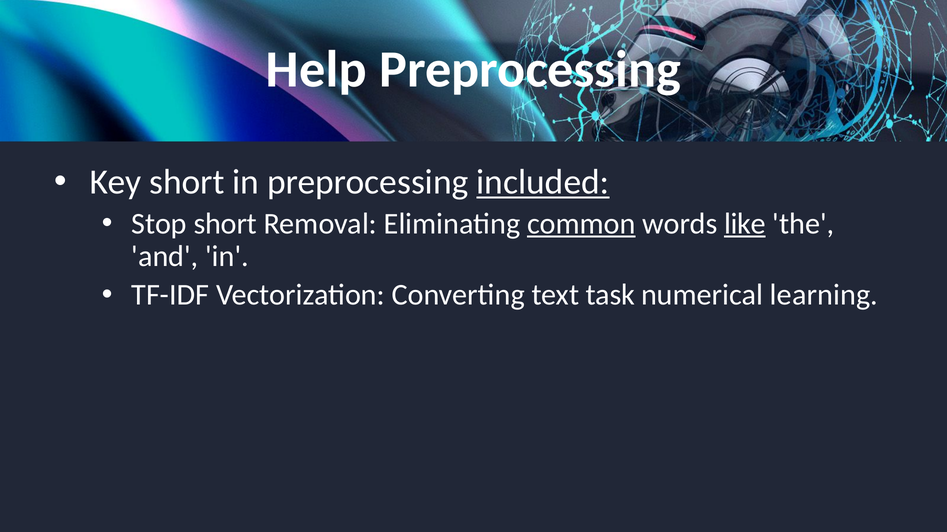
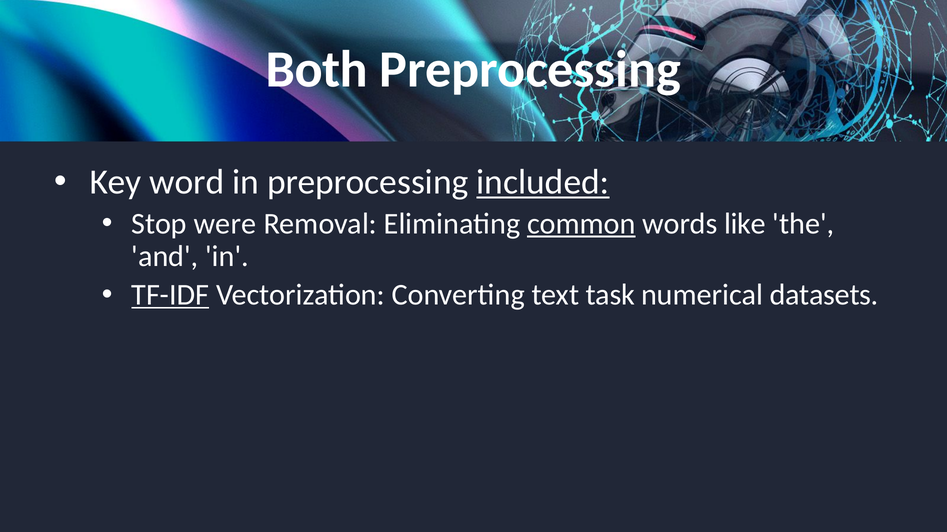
Help: Help -> Both
Key short: short -> word
Stop short: short -> were
like underline: present -> none
TF-IDF underline: none -> present
learning: learning -> datasets
